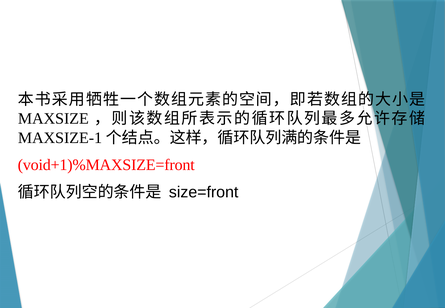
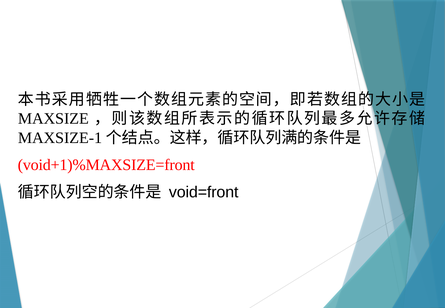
size=front: size=front -> void=front
